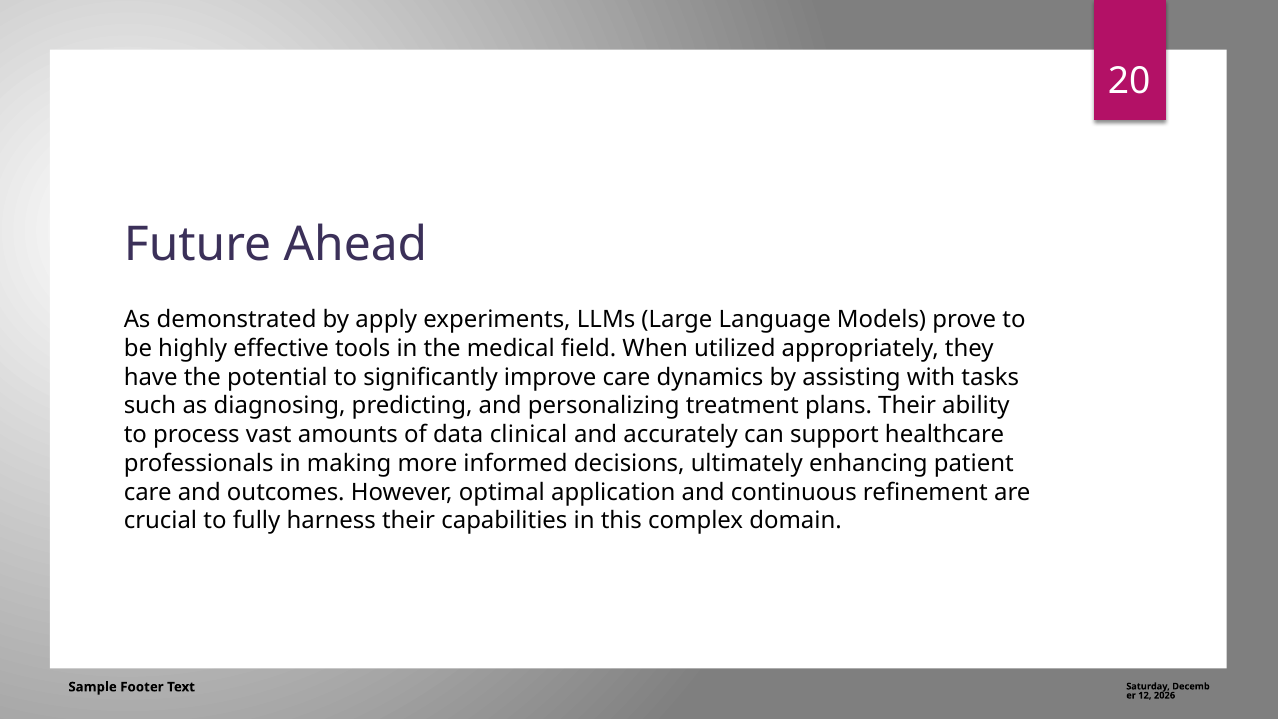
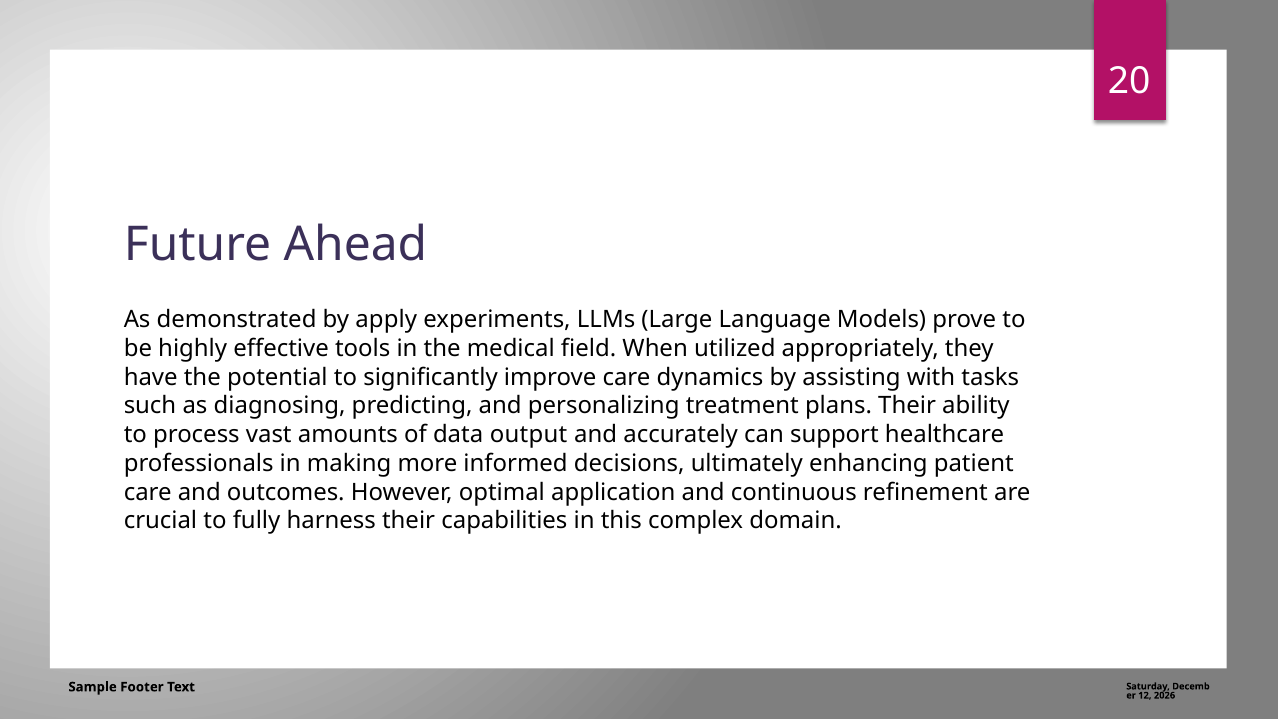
clinical: clinical -> output
